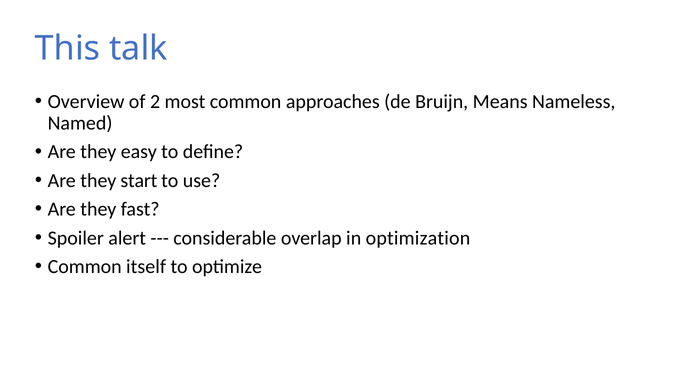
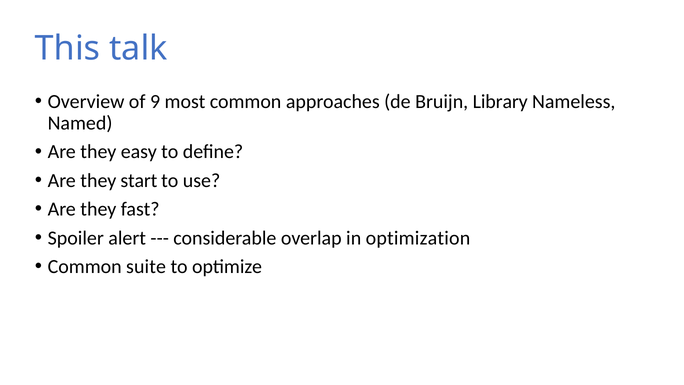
2: 2 -> 9
Means: Means -> Library
itself: itself -> suite
